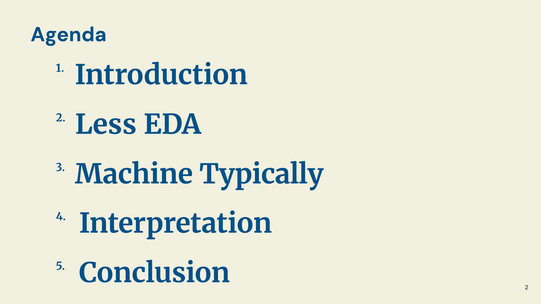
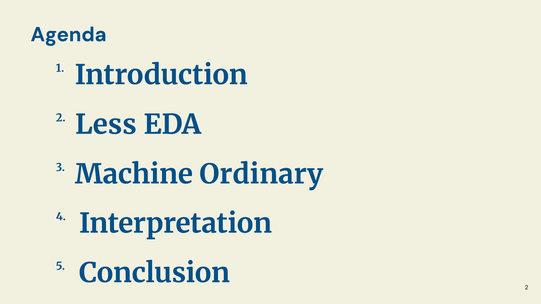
Typically: Typically -> Ordinary
